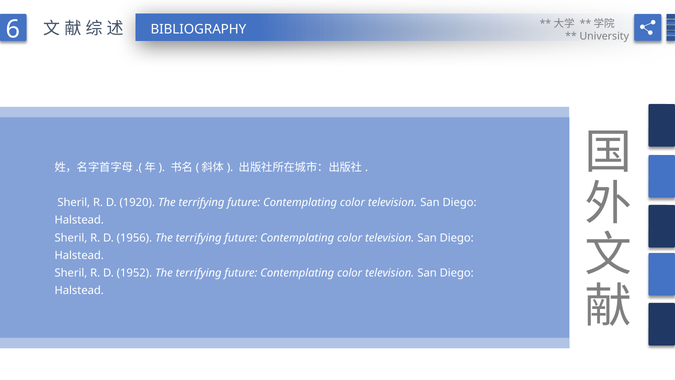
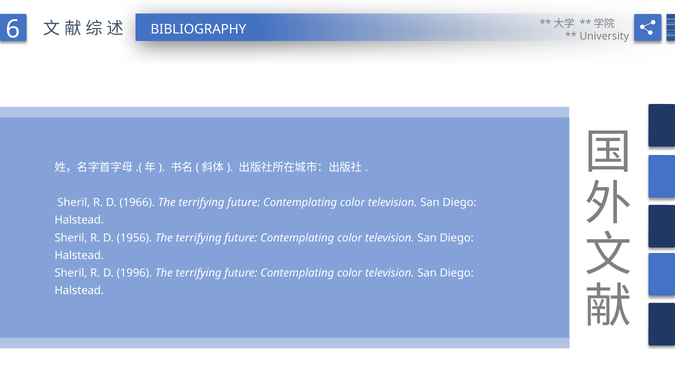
1920: 1920 -> 1966
1952: 1952 -> 1996
